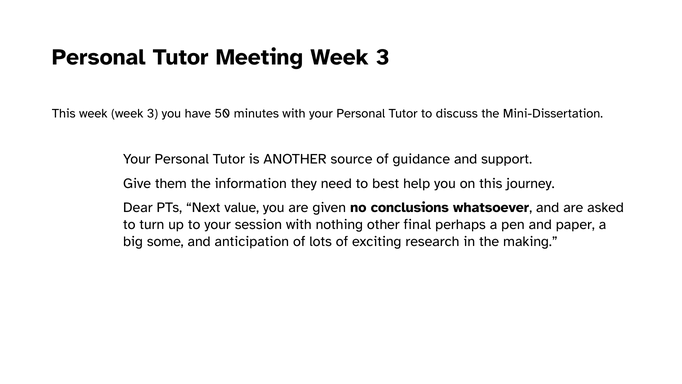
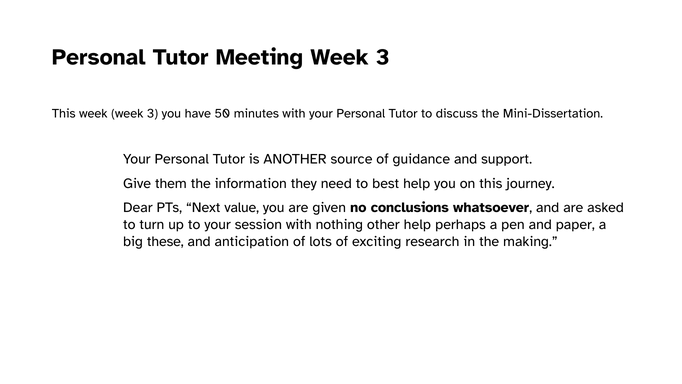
other final: final -> help
some: some -> these
